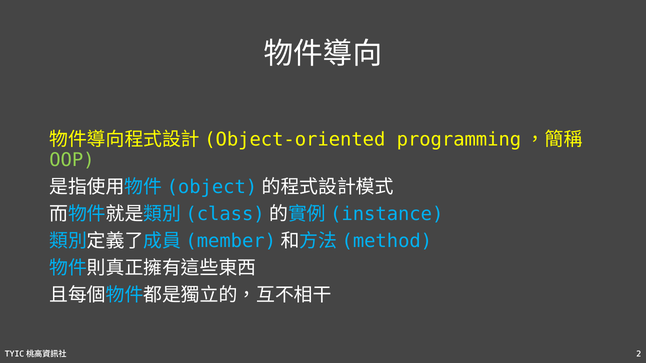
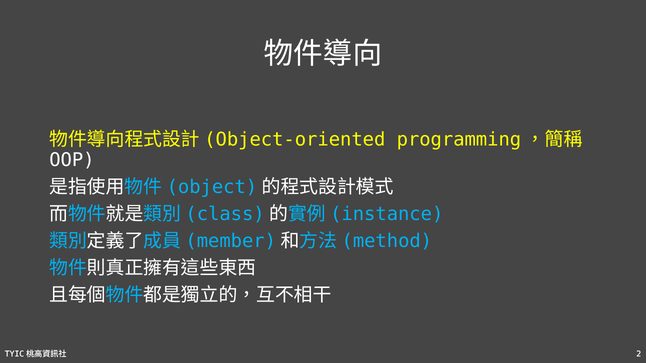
OOP colour: light green -> white
